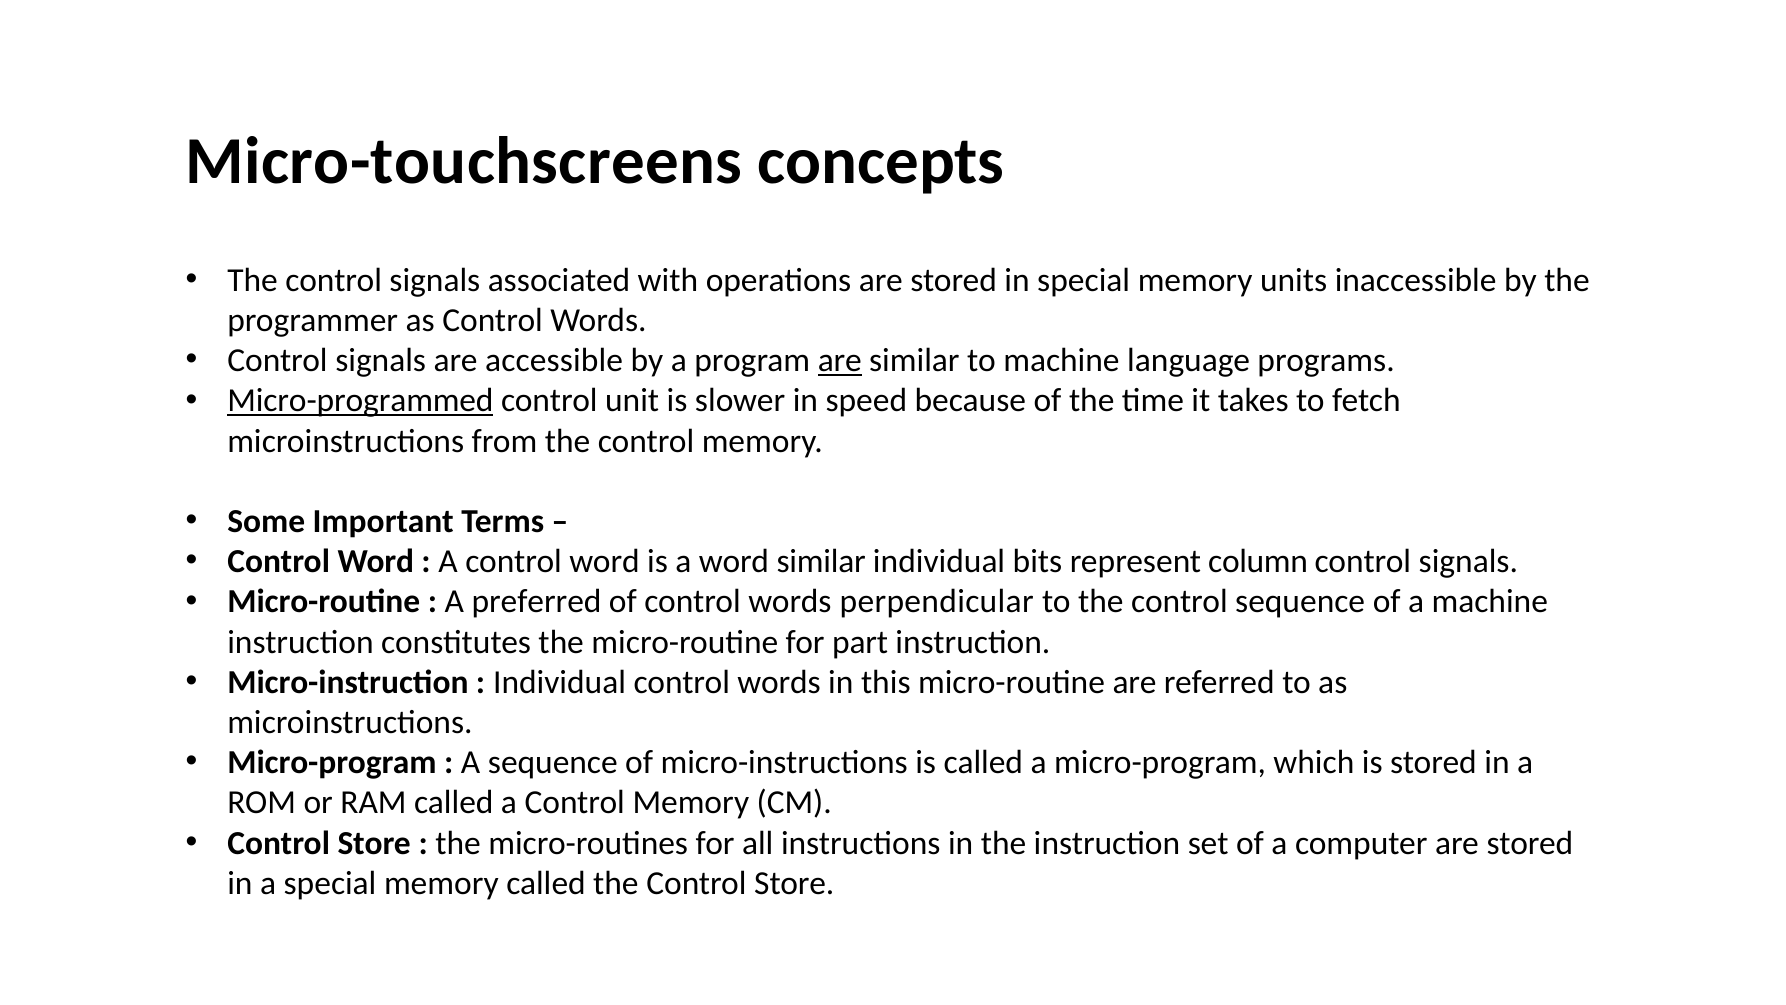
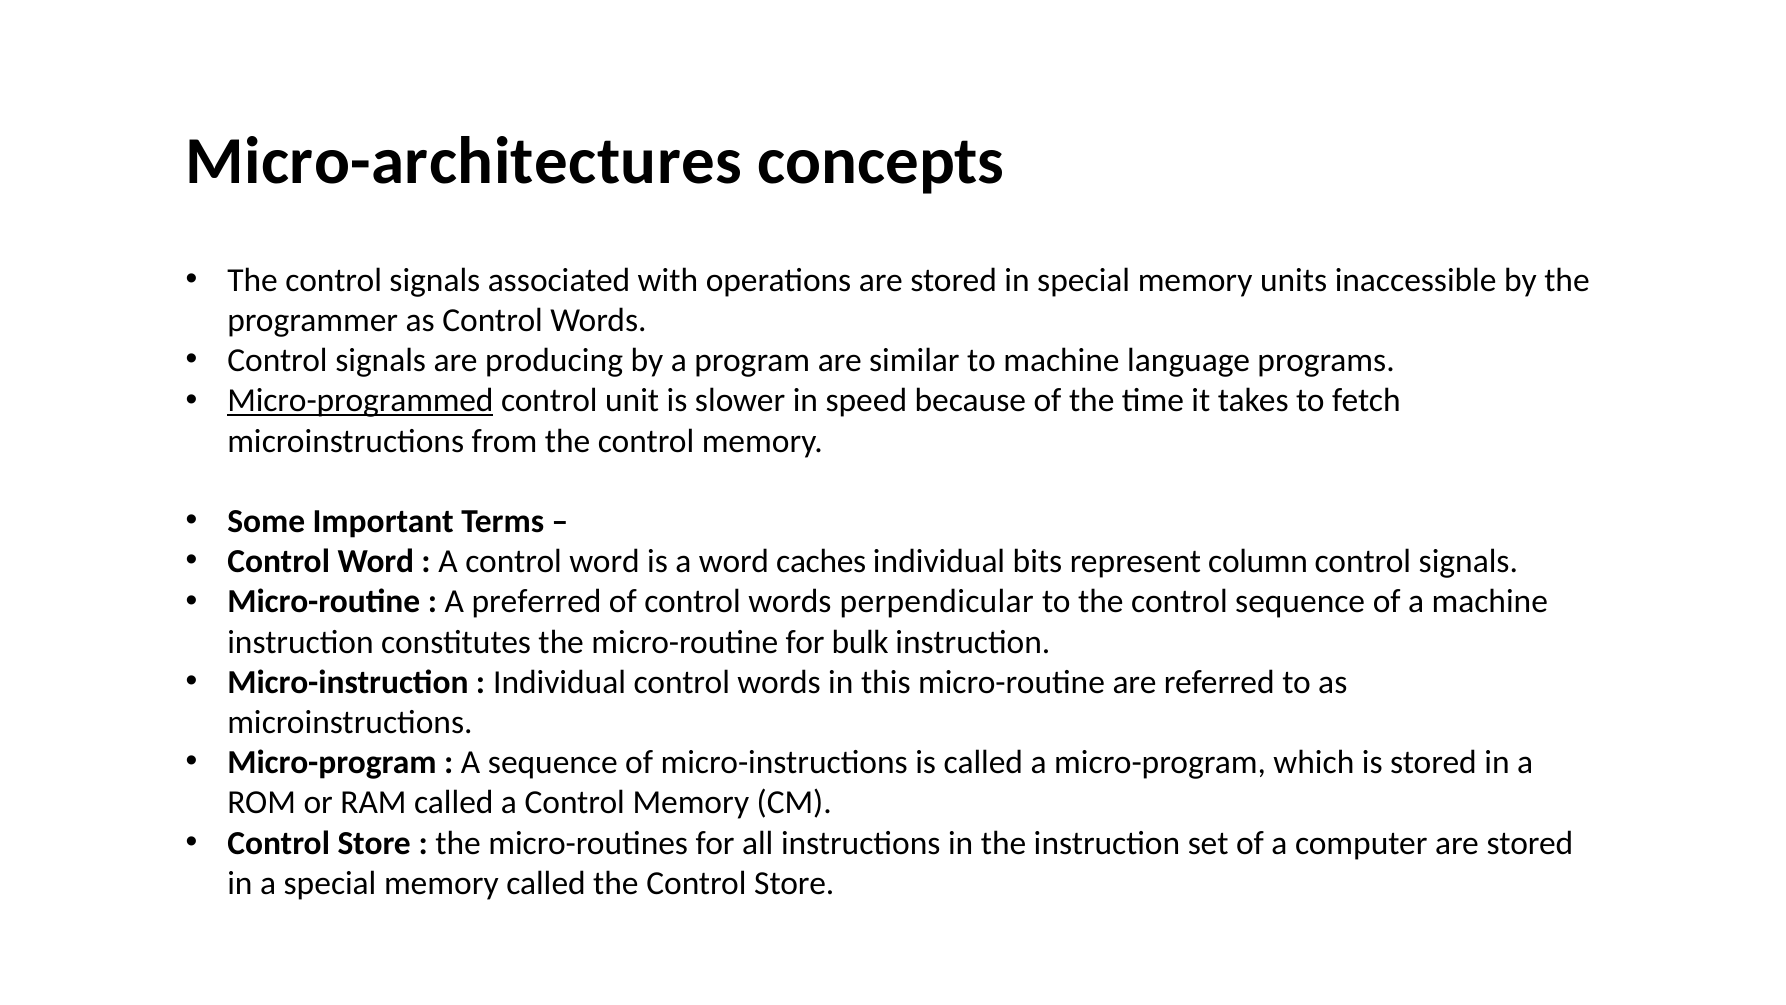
Micro-touchscreens: Micro-touchscreens -> Micro-architectures
accessible: accessible -> producing
are at (840, 361) underline: present -> none
word similar: similar -> caches
part: part -> bulk
